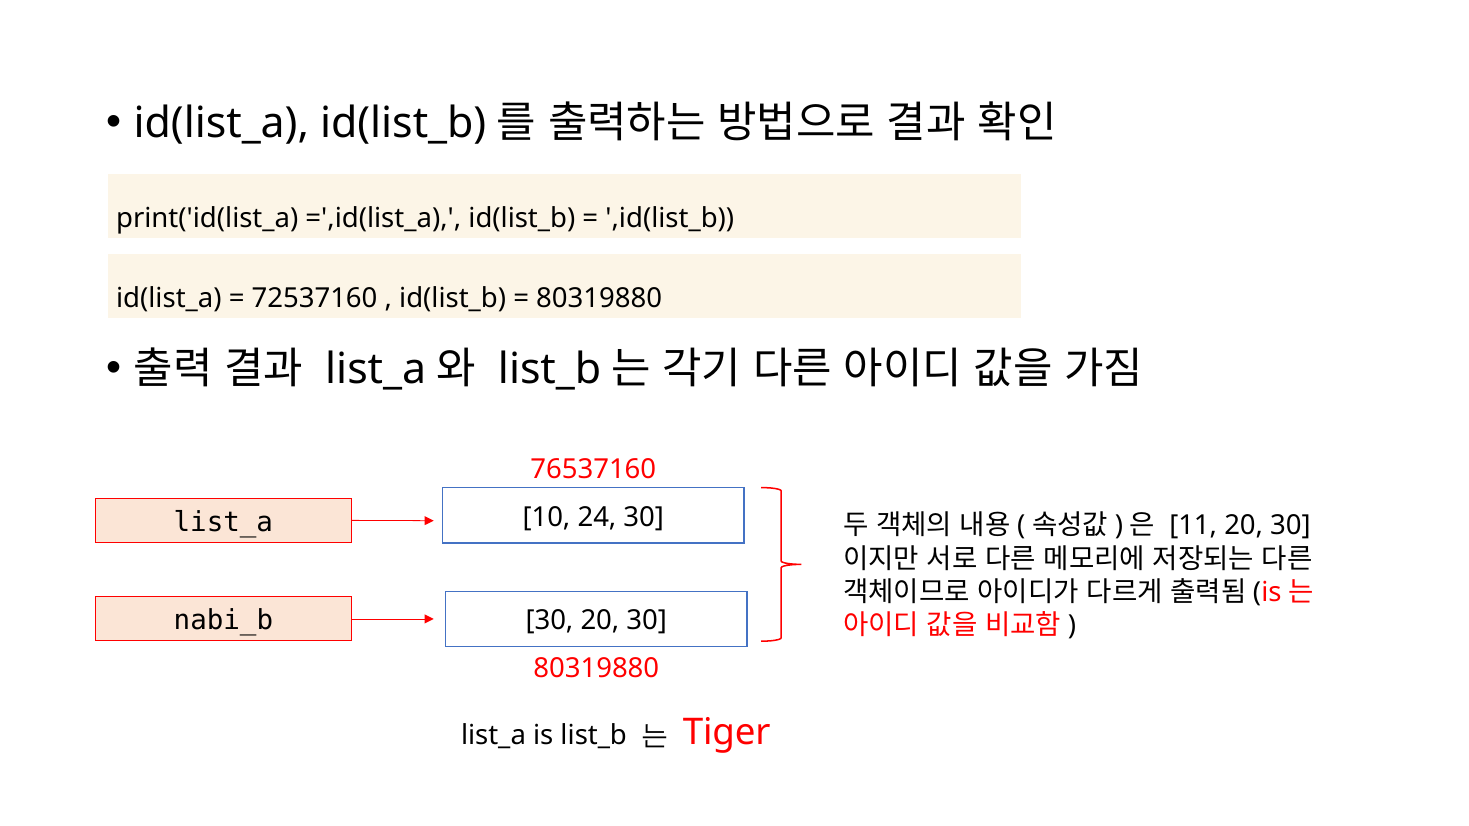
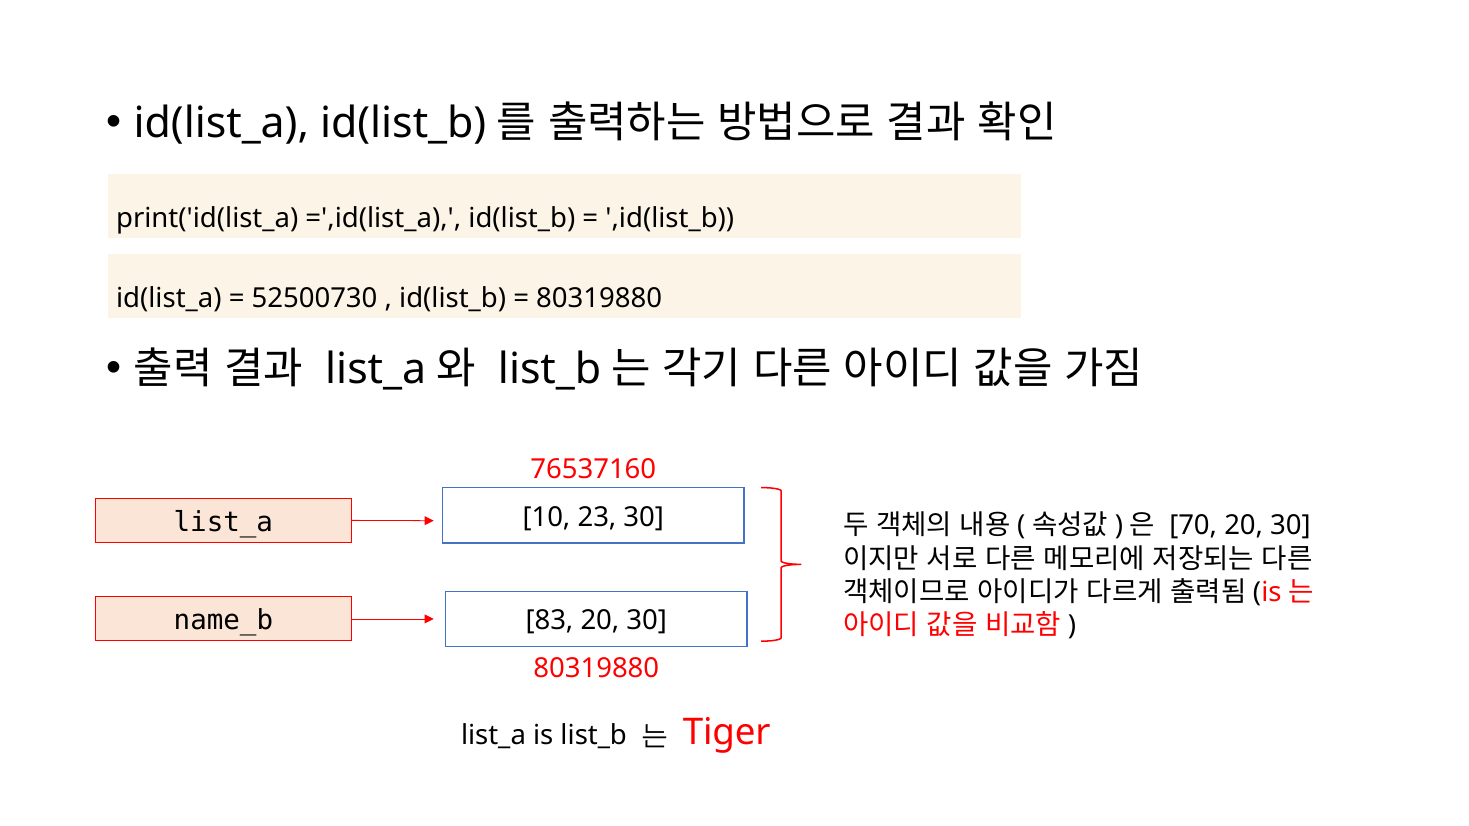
72537160: 72537160 -> 52500730
24: 24 -> 23
11: 11 -> 70
nabi_b: nabi_b -> name_b
30 at (549, 621): 30 -> 83
